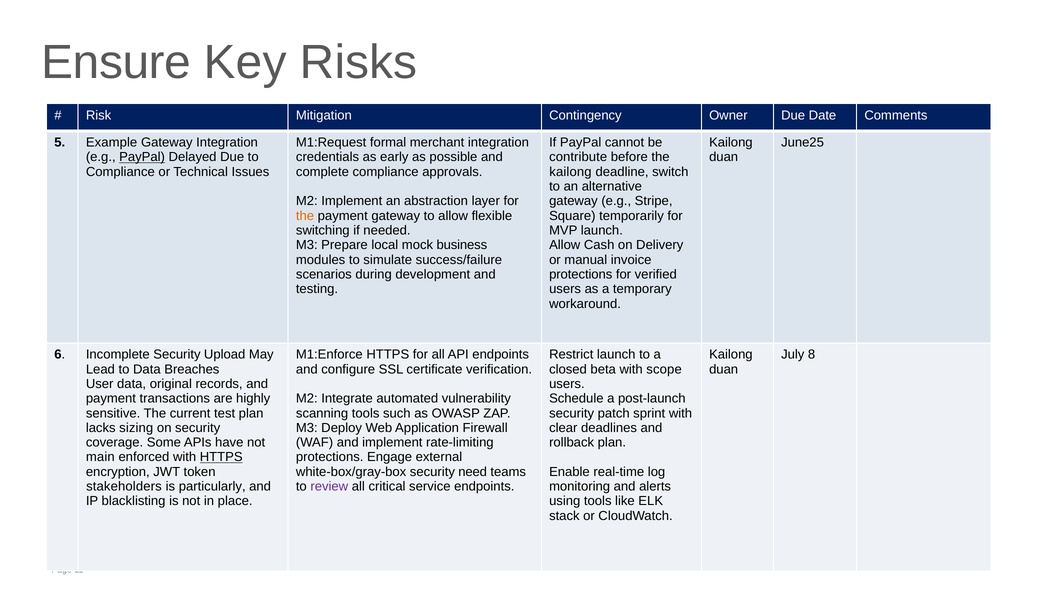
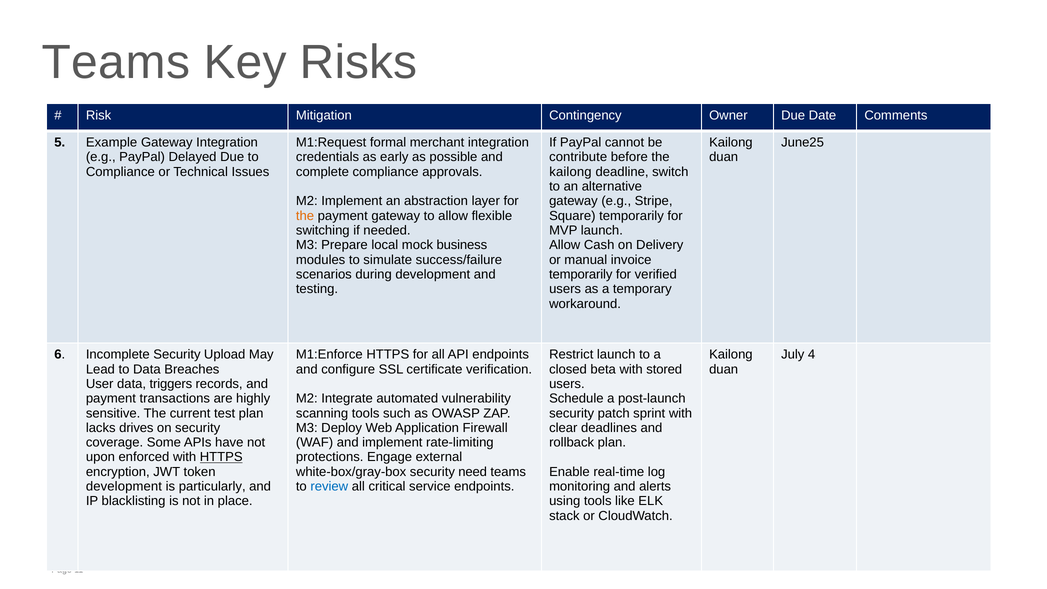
Ensure at (116, 62): Ensure -> Teams
PayPal at (142, 157) underline: present -> none
protections at (581, 274): protections -> temporarily
8: 8 -> 4
scope: scope -> stored
original: original -> triggers
sizing: sizing -> drives
main: main -> upon
stakeholders at (124, 486): stakeholders -> development
review colour: purple -> blue
